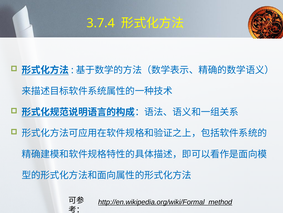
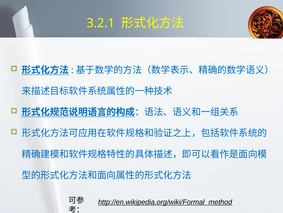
3.7.4: 3.7.4 -> 3.2.1
